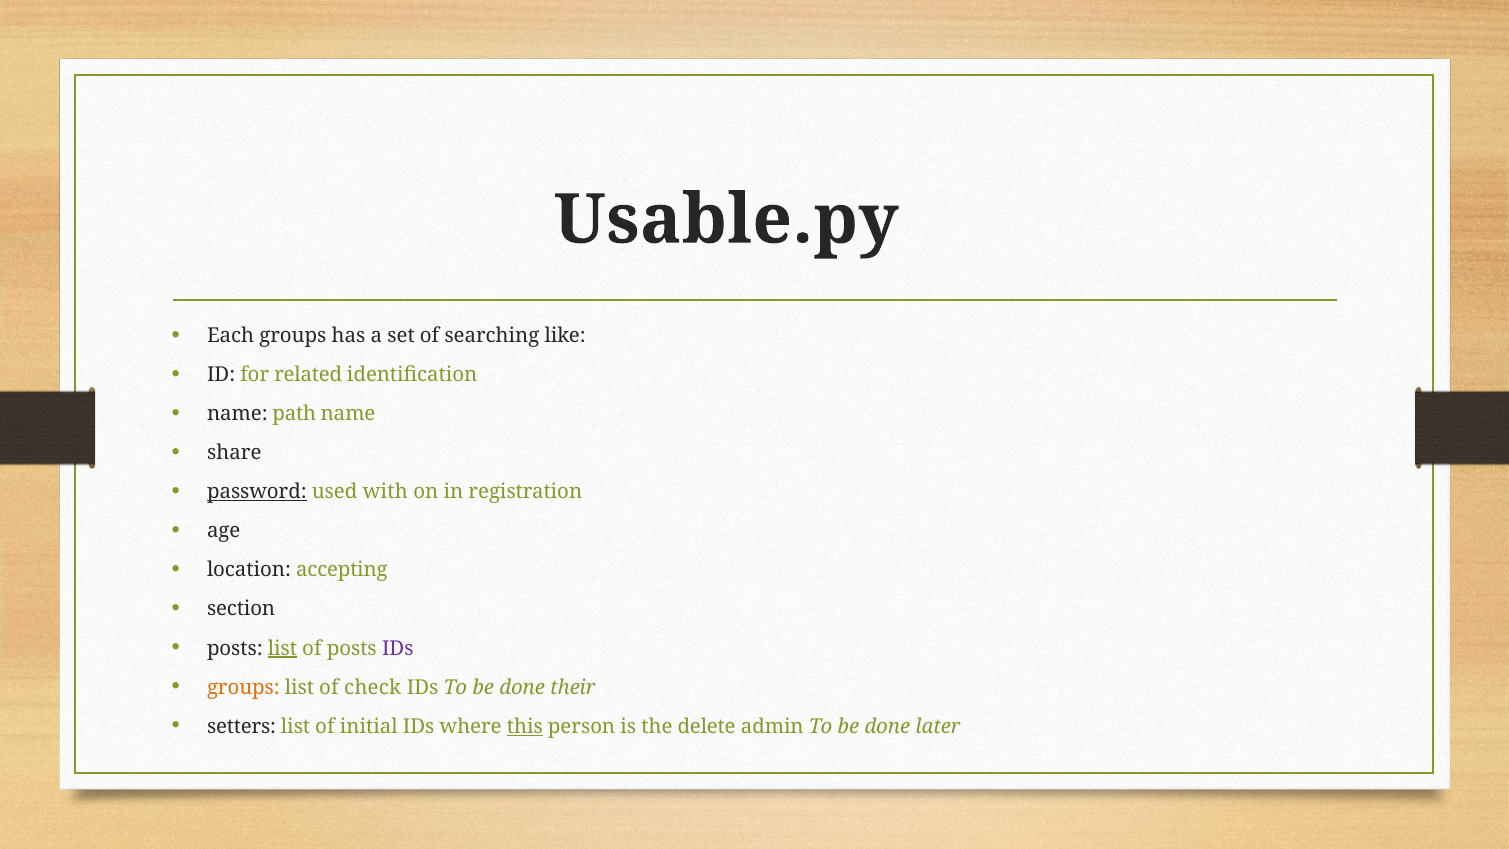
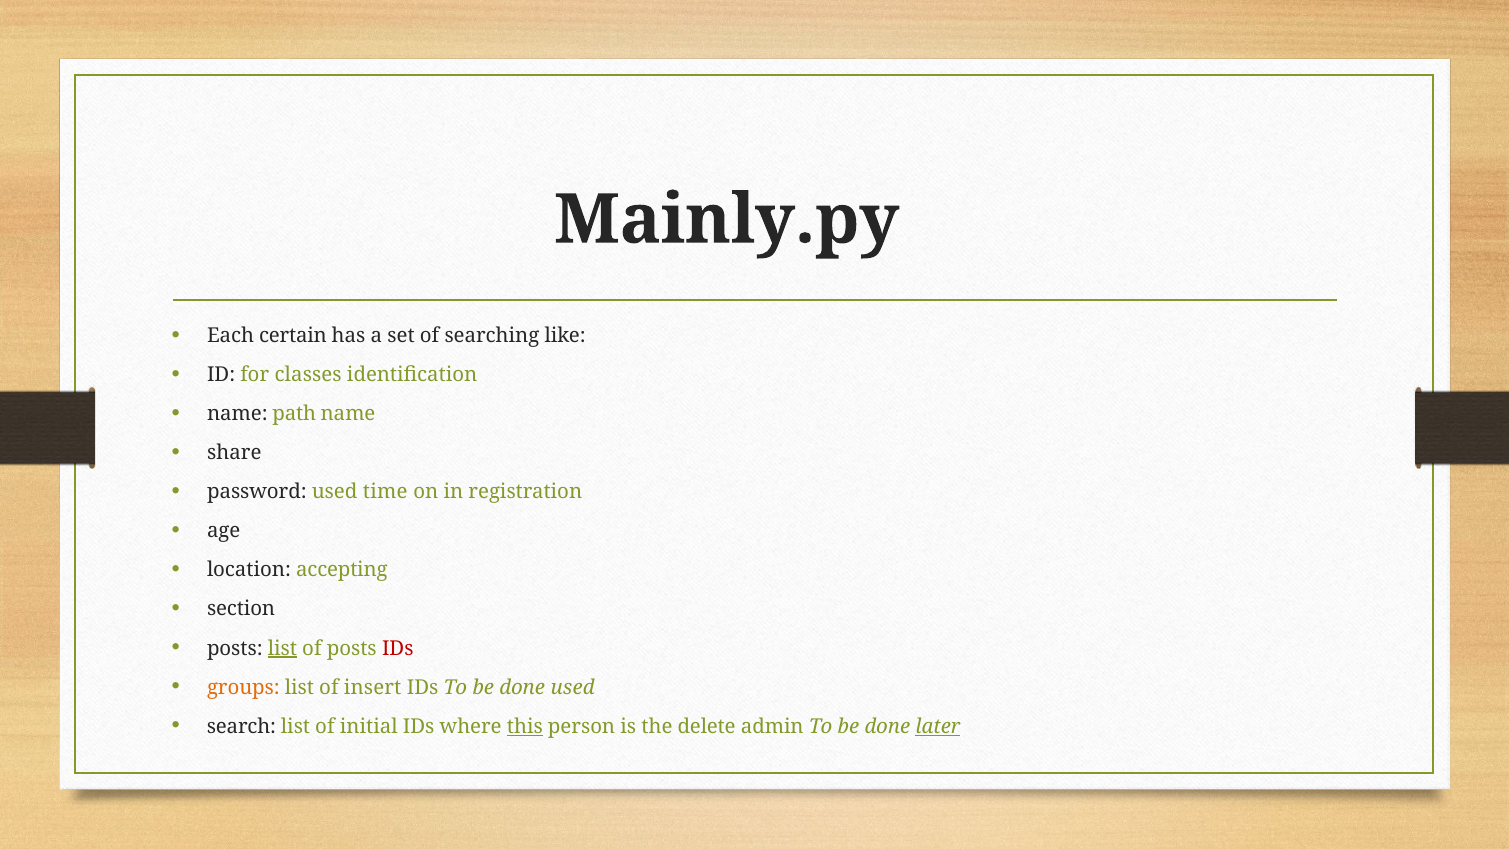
Usable.py: Usable.py -> Mainly.py
Each groups: groups -> certain
related: related -> classes
password underline: present -> none
with: with -> time
IDs at (398, 648) colour: purple -> red
check: check -> insert
done their: their -> used
setters: setters -> search
later underline: none -> present
